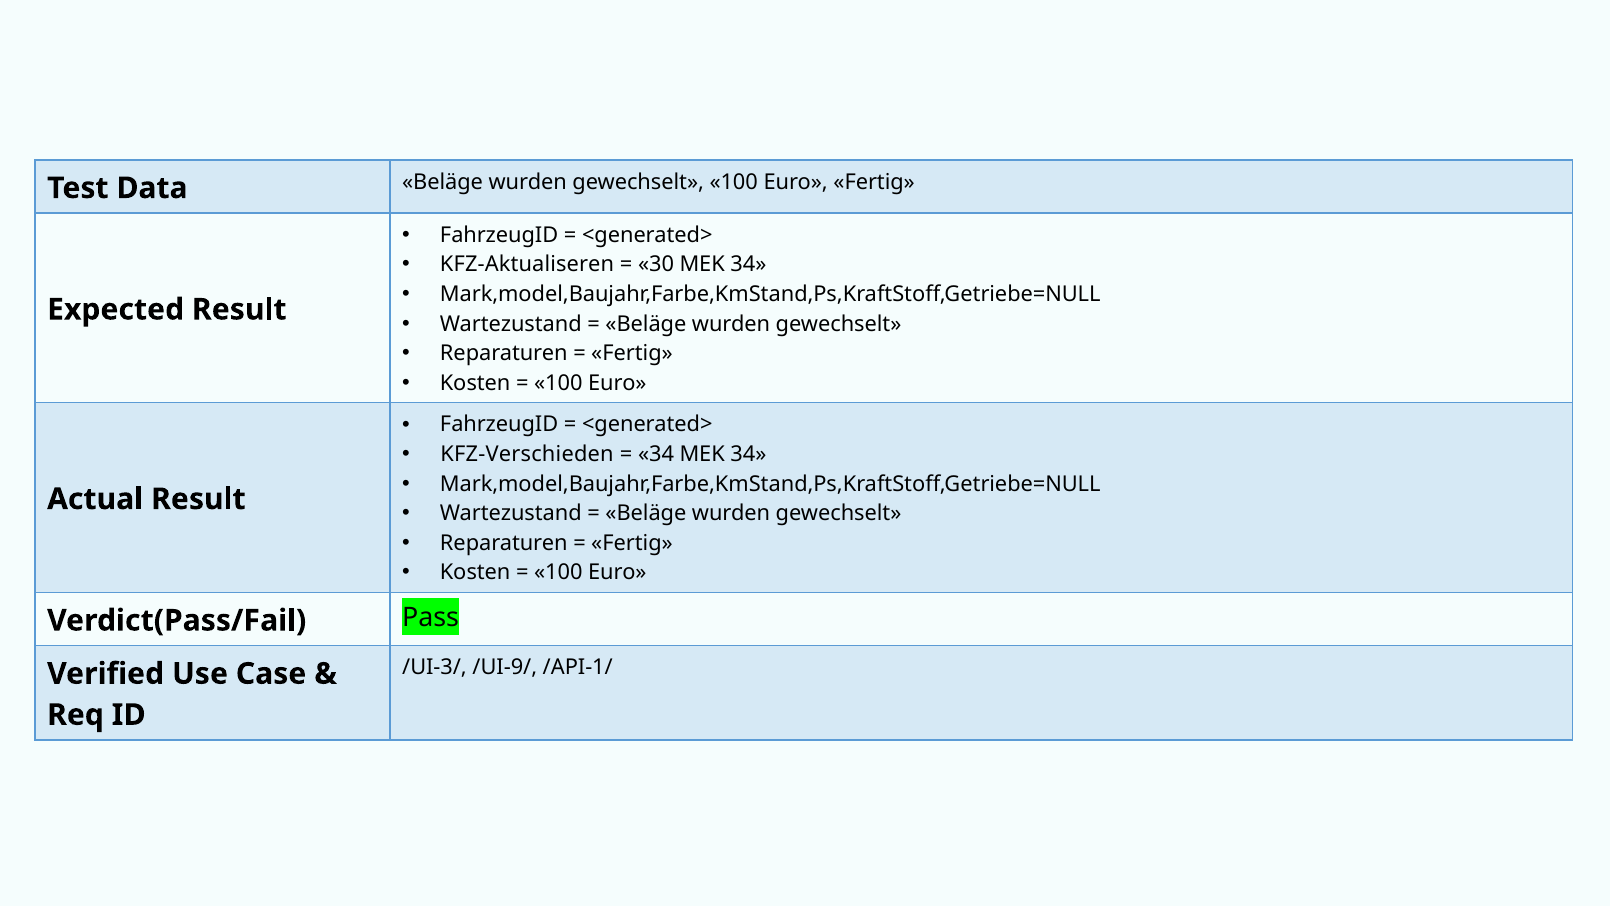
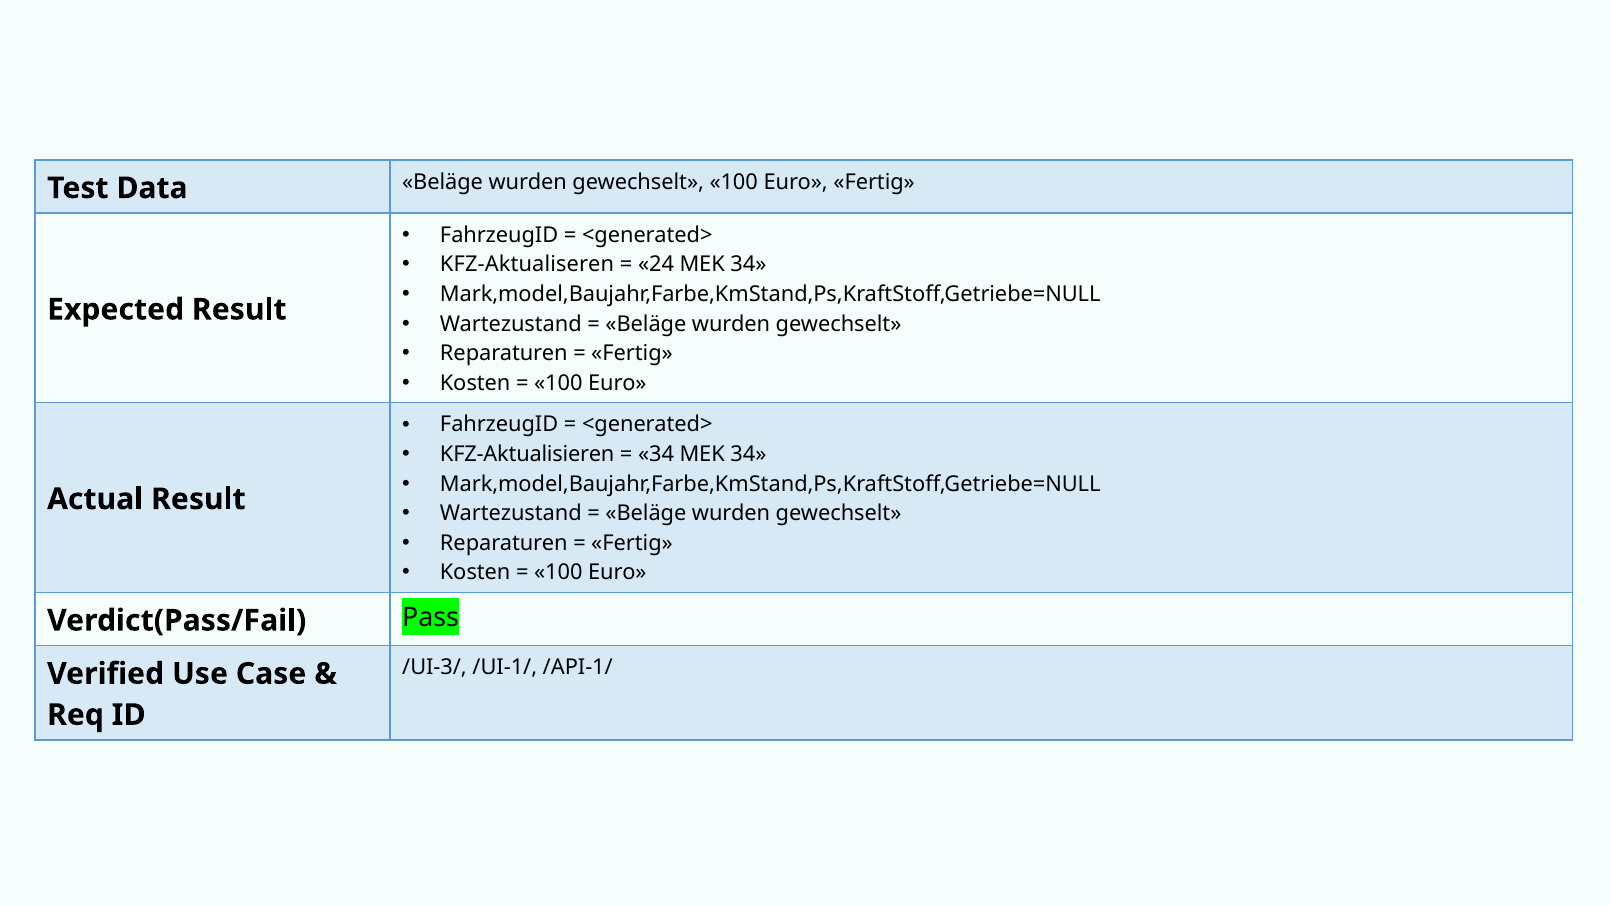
30: 30 -> 24
KFZ-Verschieden: KFZ-Verschieden -> KFZ-Aktualisieren
/UI-9/: /UI-9/ -> /UI-1/
